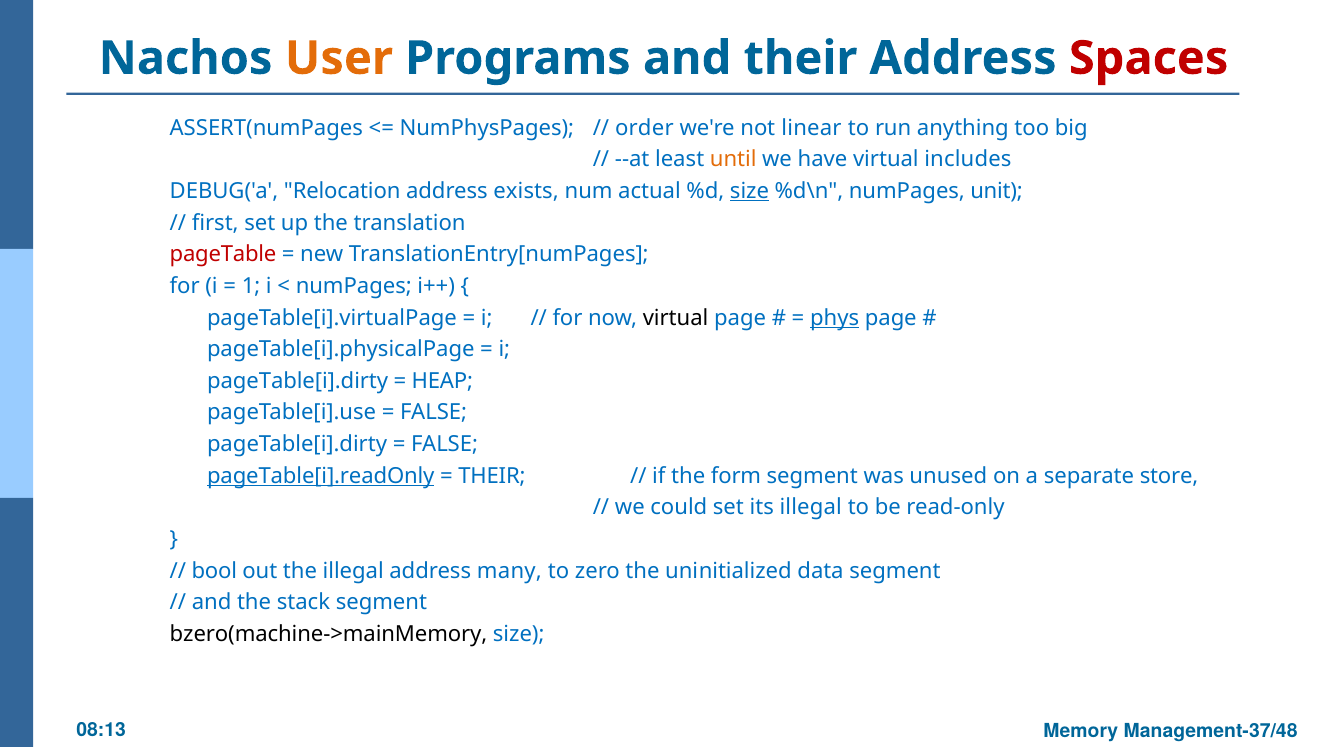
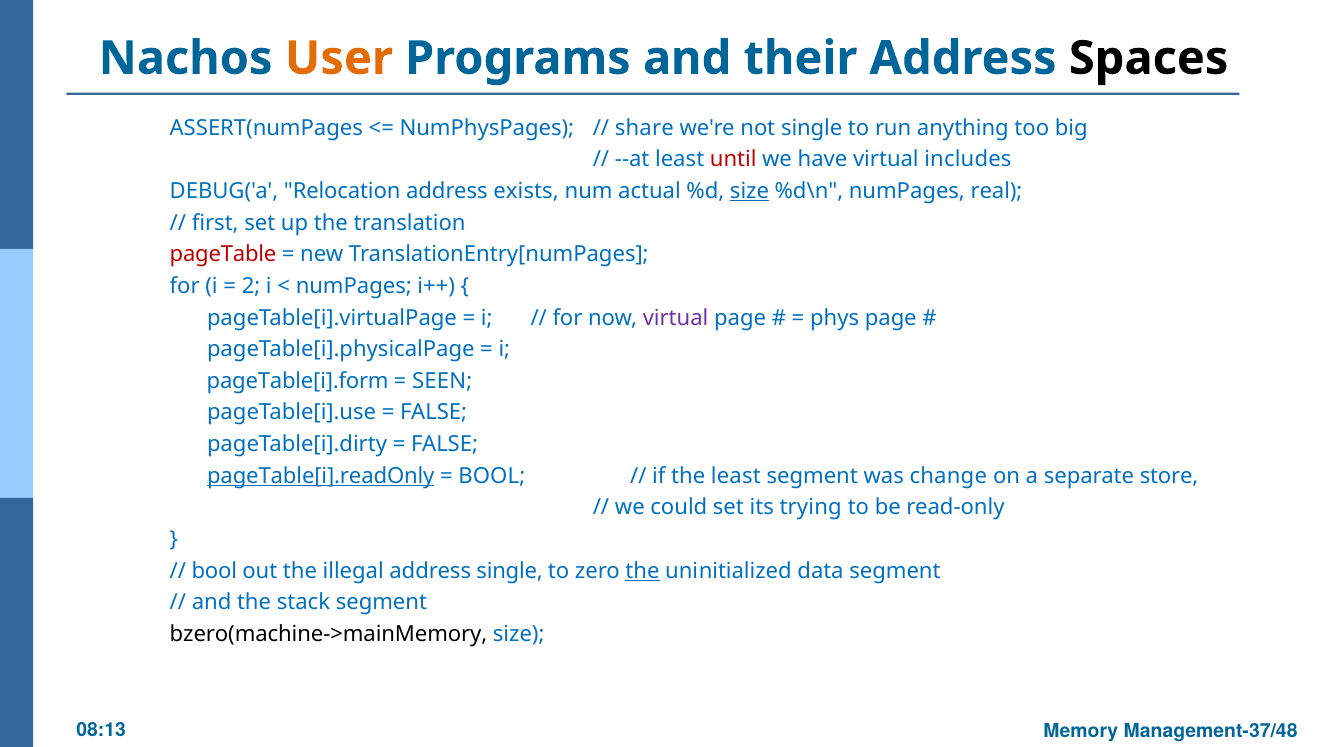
Spaces colour: red -> black
order: order -> share
not linear: linear -> single
until colour: orange -> red
unit: unit -> real
1: 1 -> 2
virtual at (676, 318) colour: black -> purple
phys underline: present -> none
pageTable[i].dirty at (298, 381): pageTable[i].dirty -> pageTable[i].form
HEAP: HEAP -> SEEN
THEIR at (492, 476): THEIR -> BOOL
the form: form -> least
unused: unused -> change
its illegal: illegal -> trying
address many: many -> single
the at (642, 571) underline: none -> present
